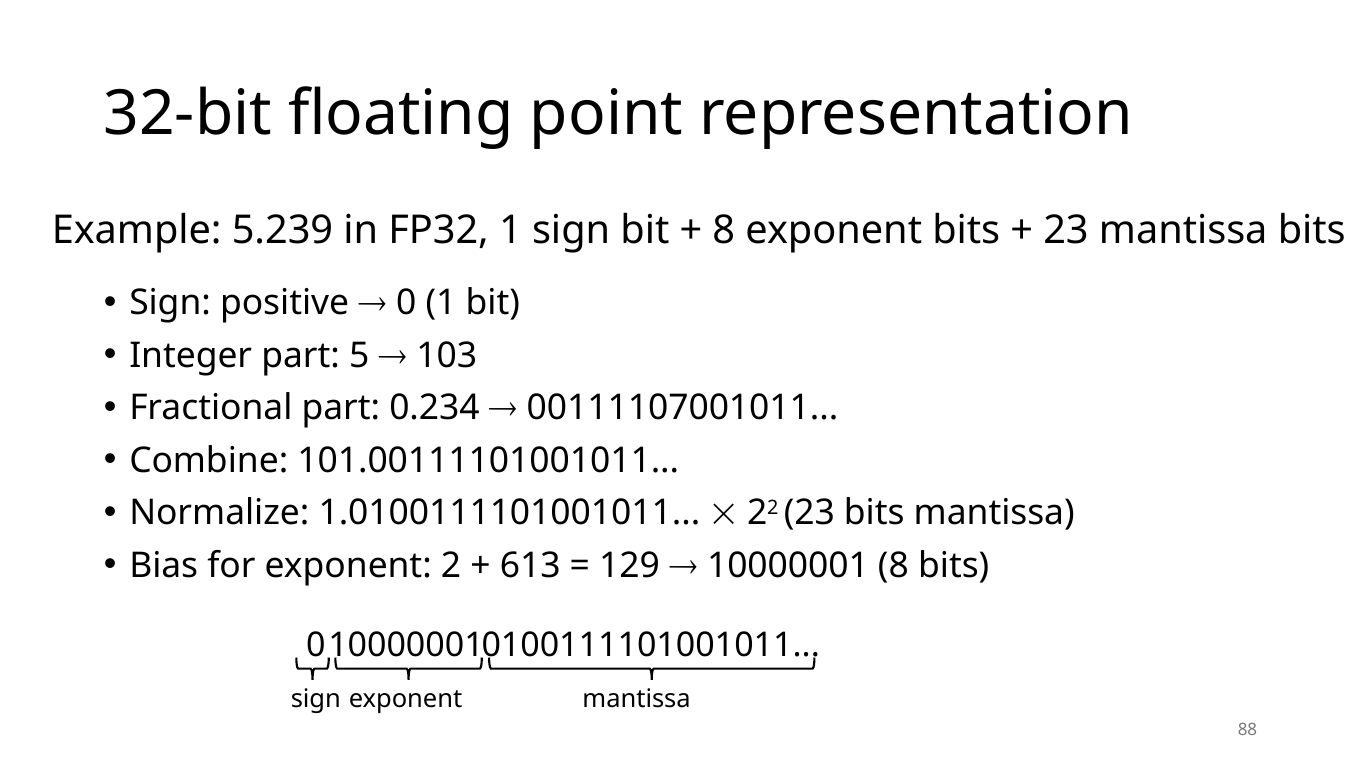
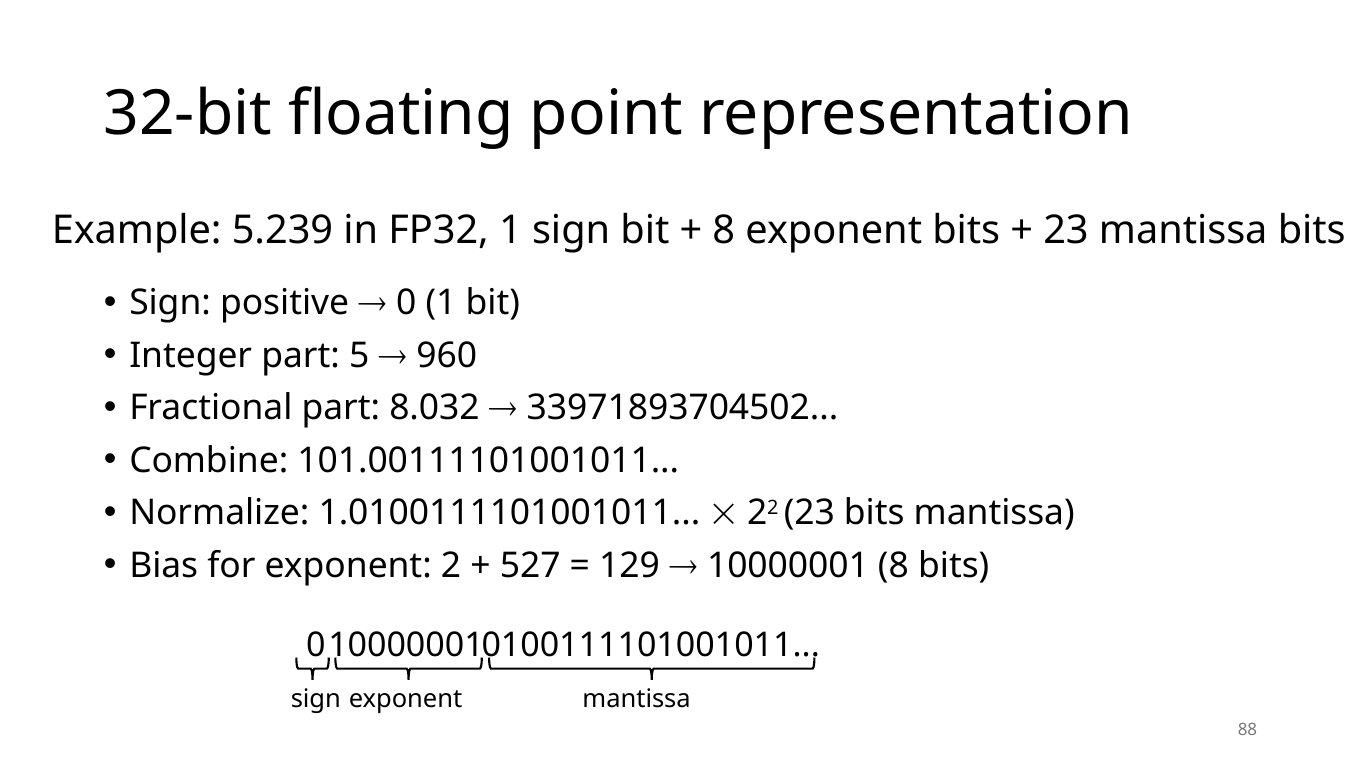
103: 103 -> 960
0.234: 0.234 -> 8.032
00111107001011: 00111107001011 -> 33971893704502
613: 613 -> 527
